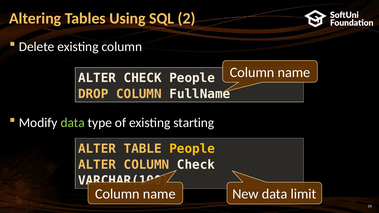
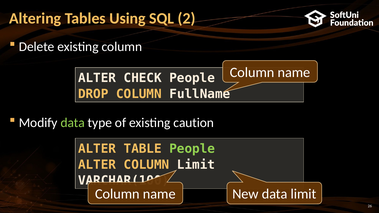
starting: starting -> caution
People at (192, 149) colour: yellow -> light green
Check at (196, 165): Check -> Limit
